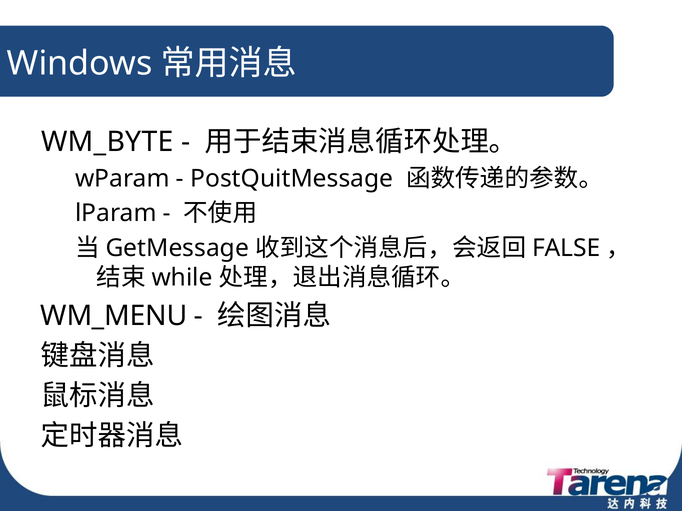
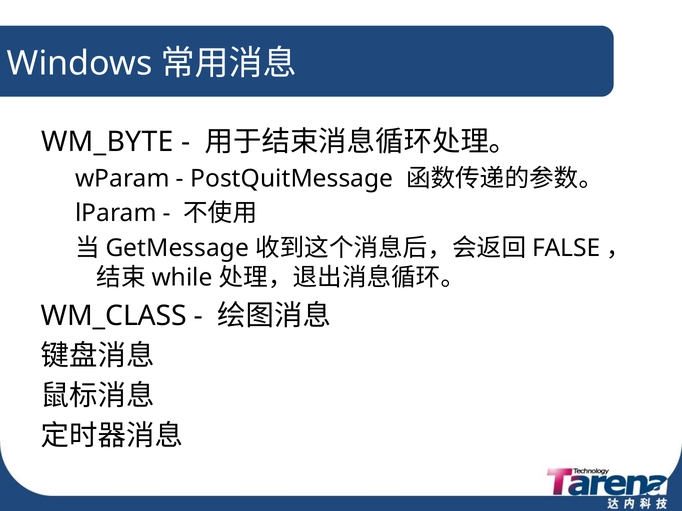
WM_MENU: WM_MENU -> WM_CLASS
